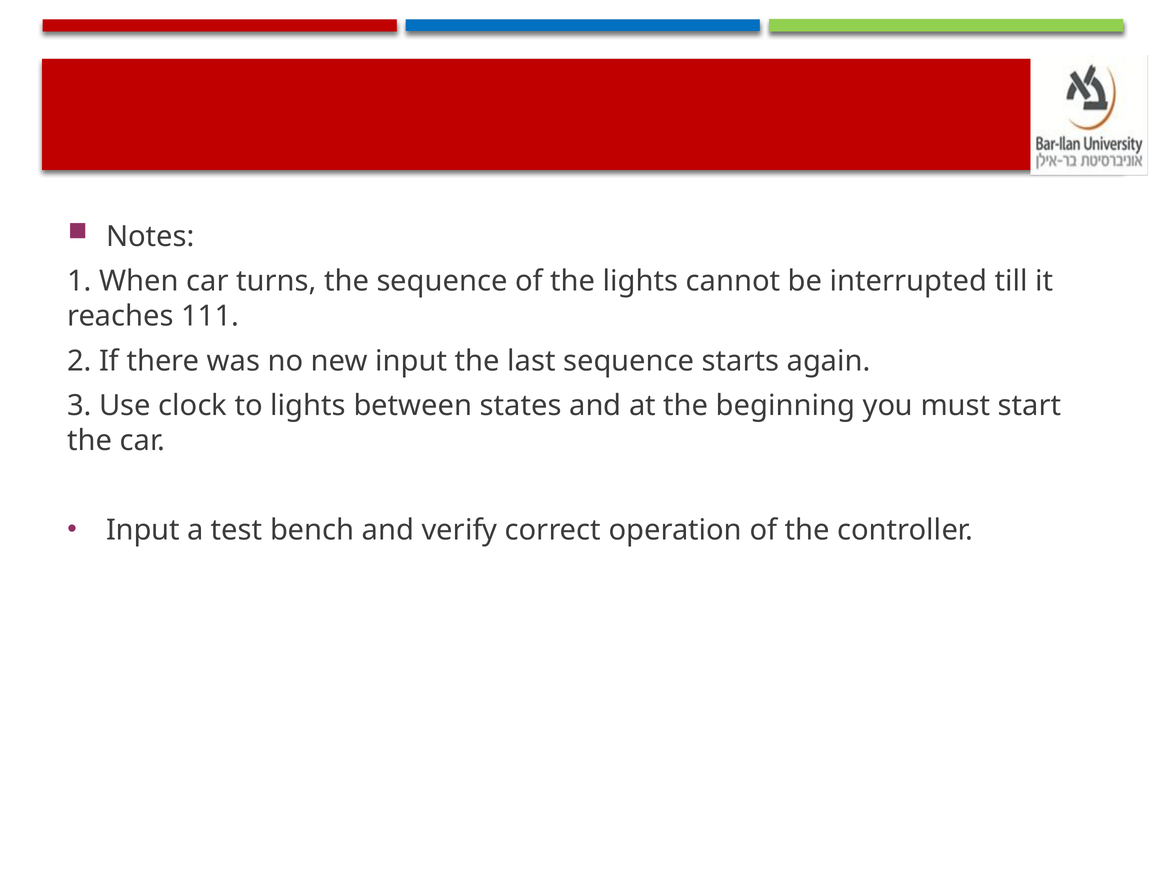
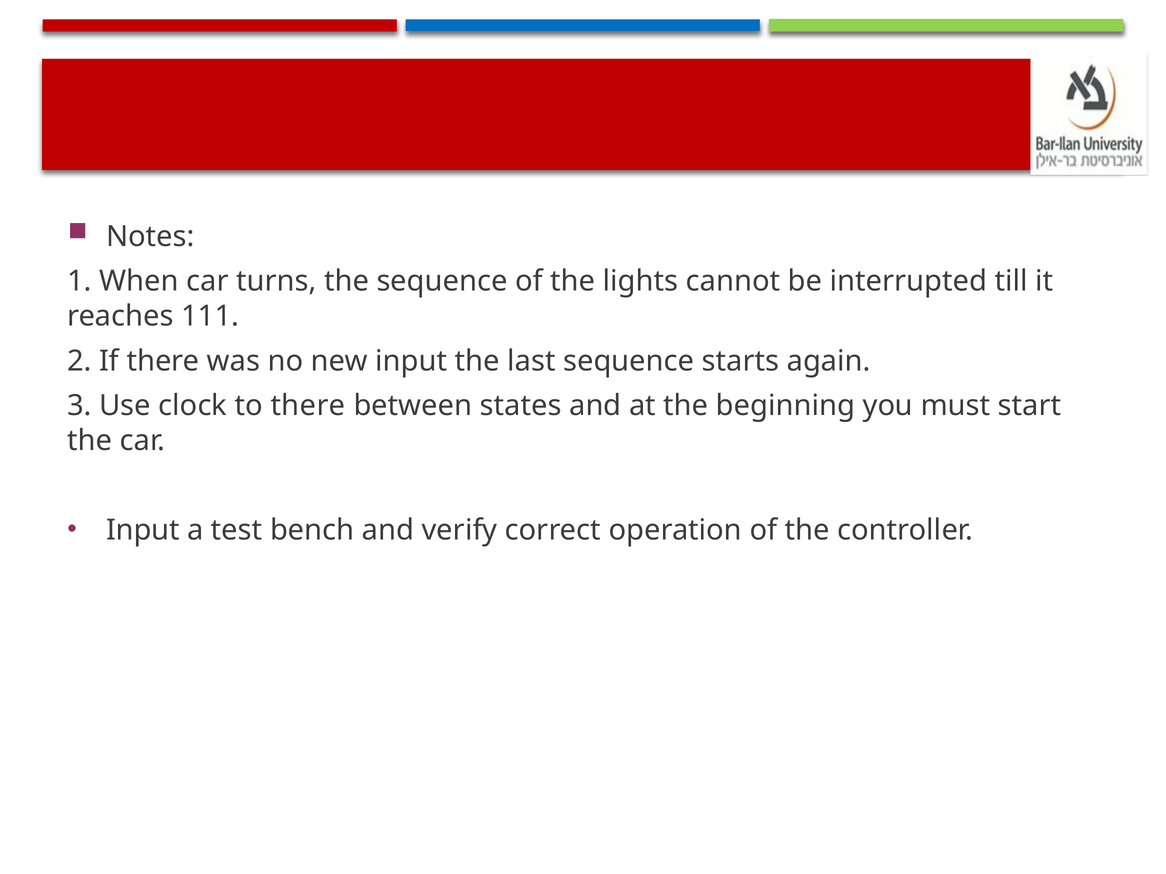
to lights: lights -> there
